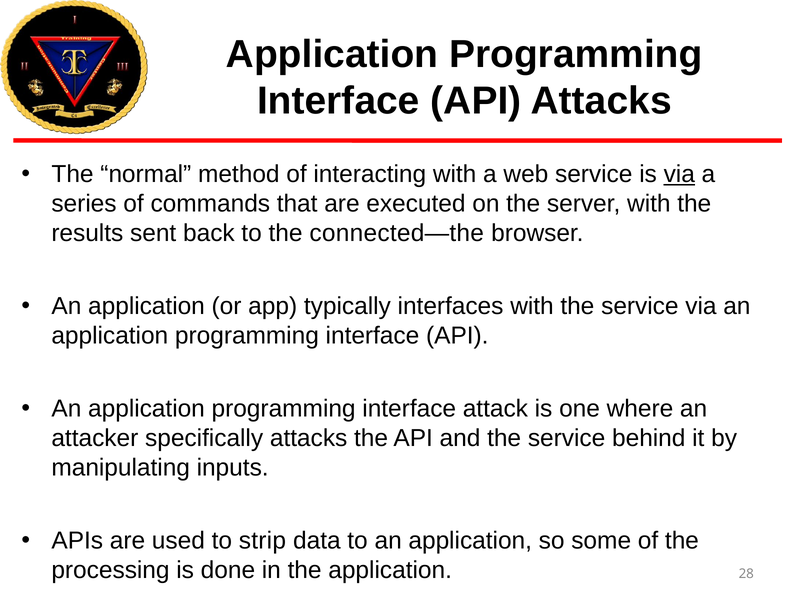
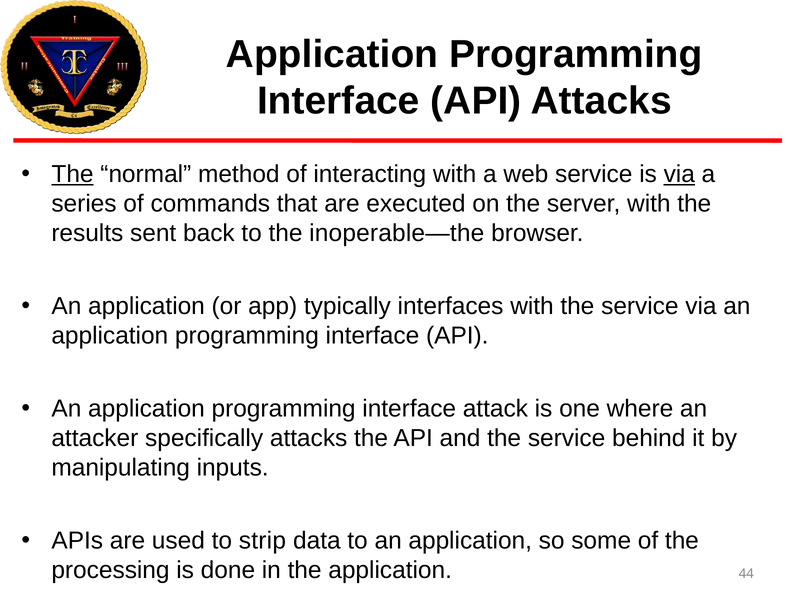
The at (73, 174) underline: none -> present
connected—the: connected—the -> inoperable—the
28: 28 -> 44
